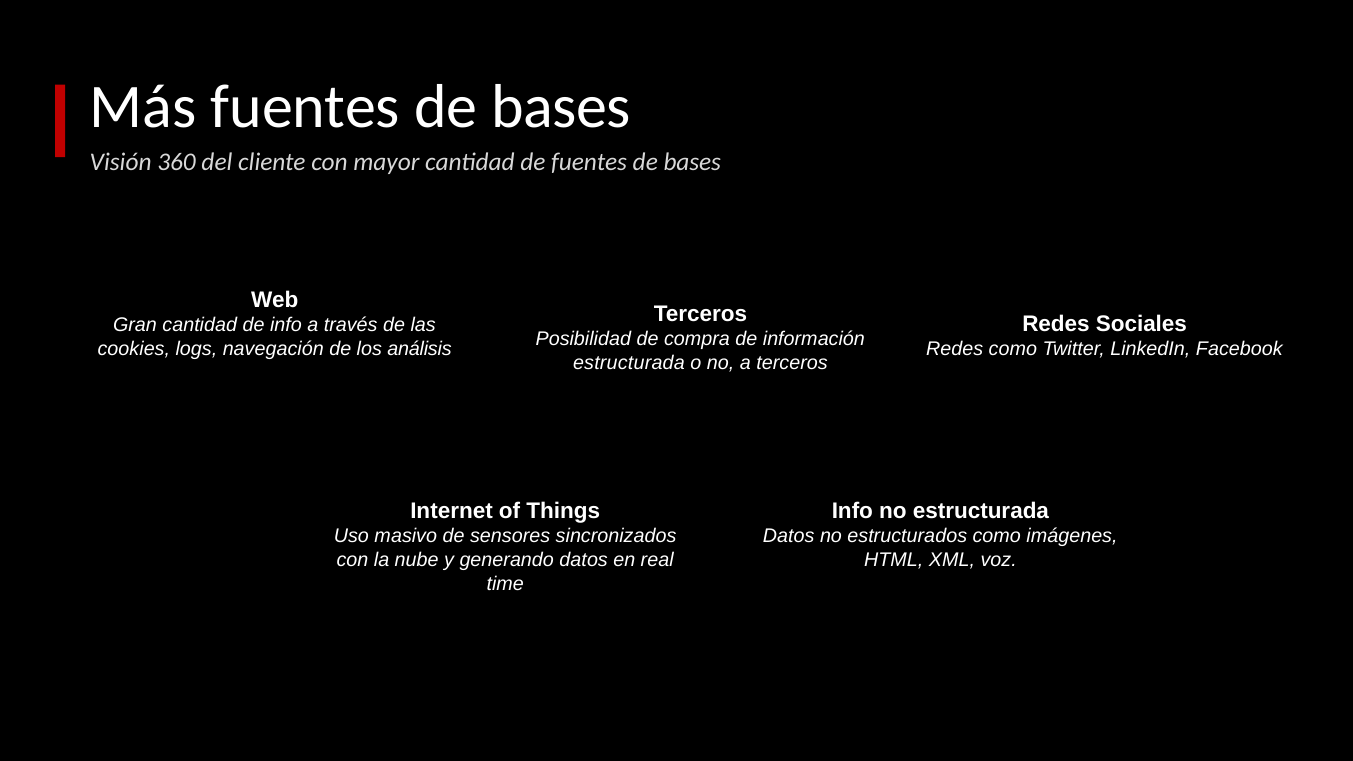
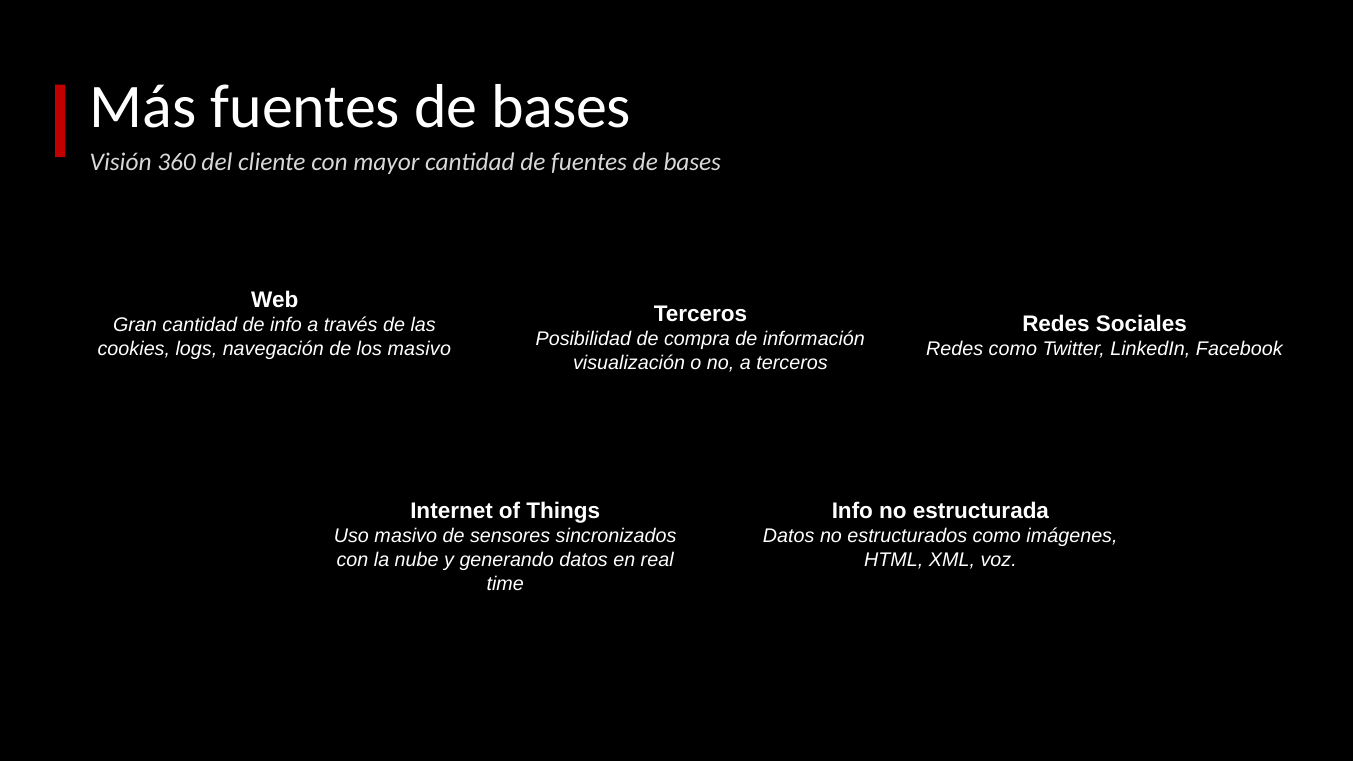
los análisis: análisis -> masivo
estructurada at (629, 363): estructurada -> visualización
